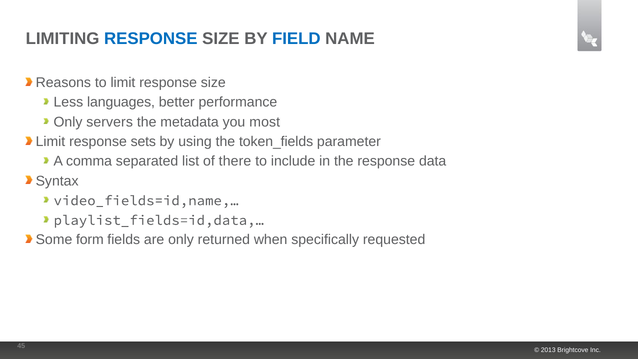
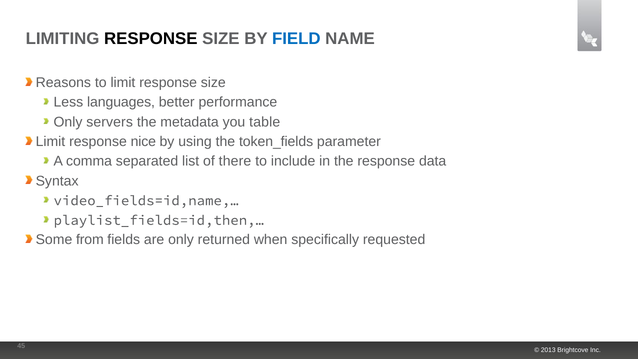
RESPONSE at (151, 39) colour: blue -> black
most: most -> table
sets: sets -> nice
playlist_fields=id,data,…: playlist_fields=id,data,… -> playlist_fields=id,then,…
form: form -> from
